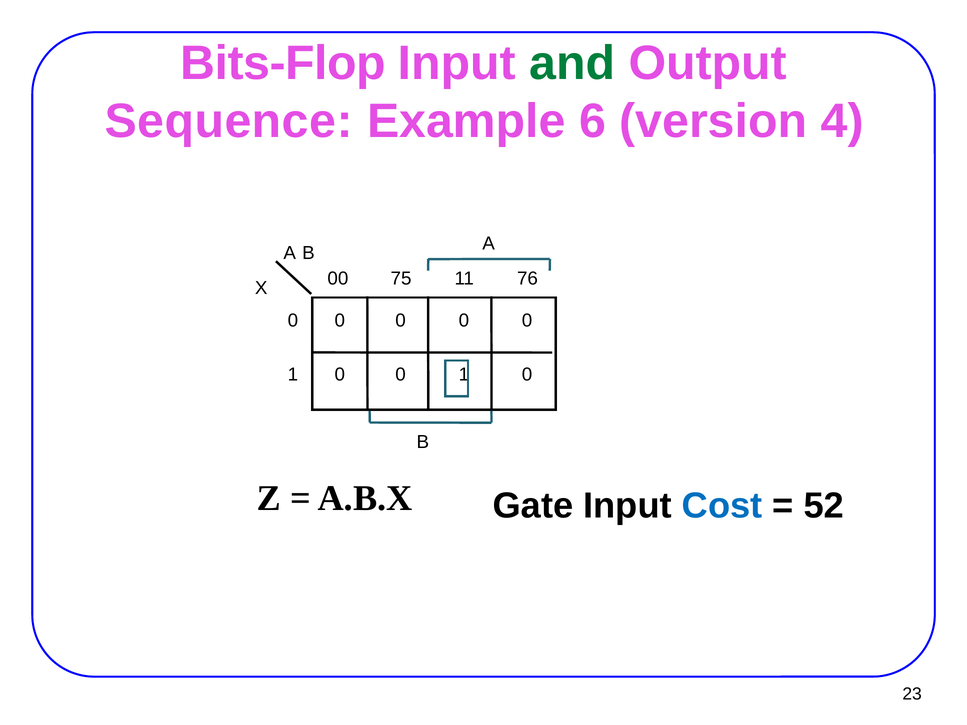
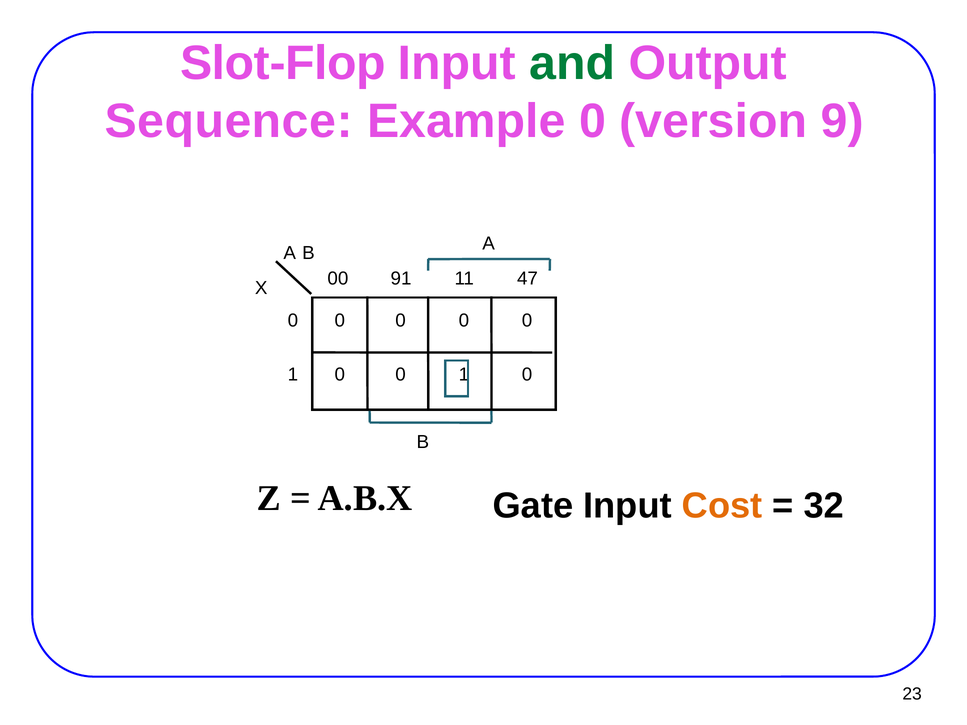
Bits-Flop: Bits-Flop -> Slot-Flop
Example 6: 6 -> 0
4: 4 -> 9
75: 75 -> 91
76: 76 -> 47
Cost colour: blue -> orange
52: 52 -> 32
